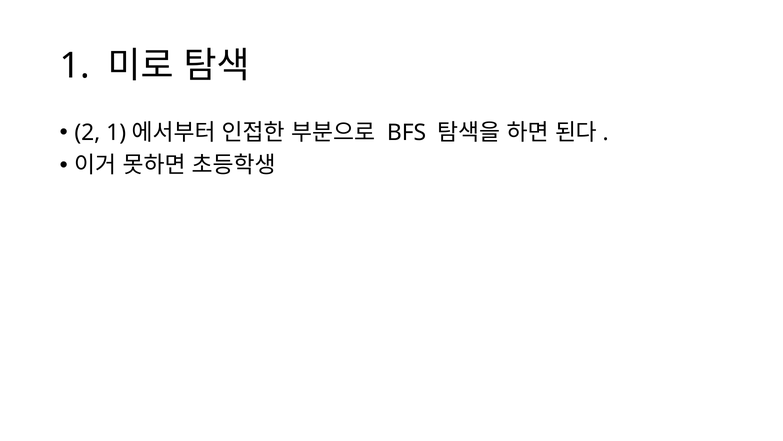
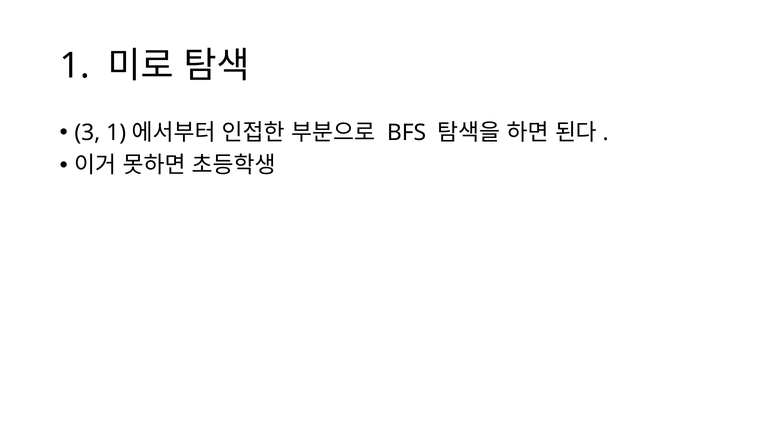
2: 2 -> 3
